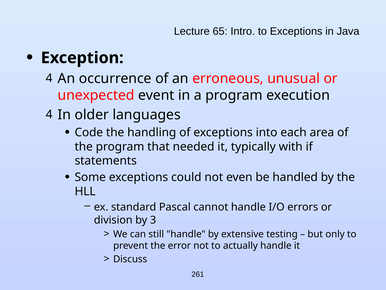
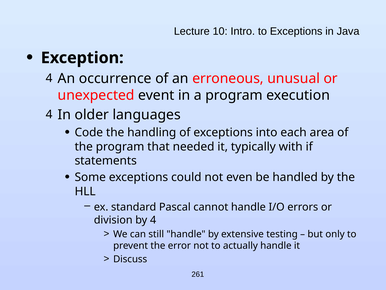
65: 65 -> 10
by 3: 3 -> 4
